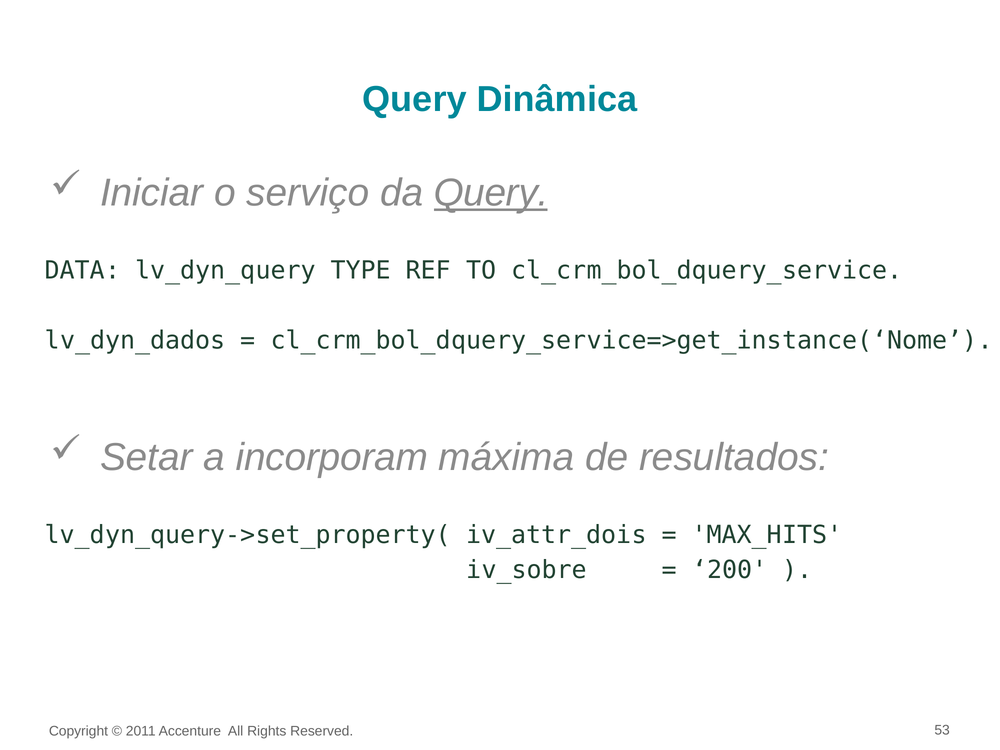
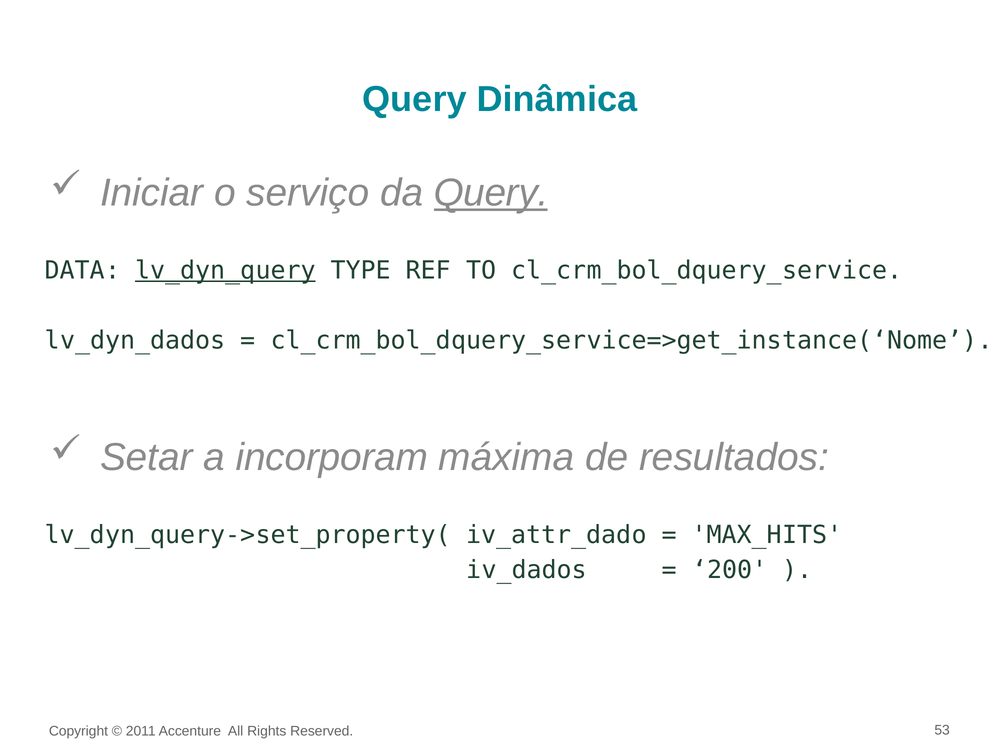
lv_dyn_query underline: none -> present
iv_attr_dois: iv_attr_dois -> iv_attr_dado
iv_sobre: iv_sobre -> iv_dados
